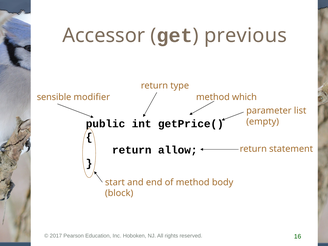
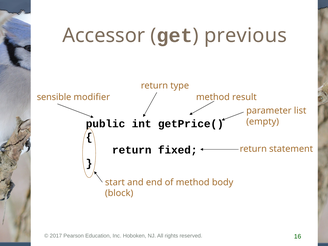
which: which -> result
allow: allow -> fixed
